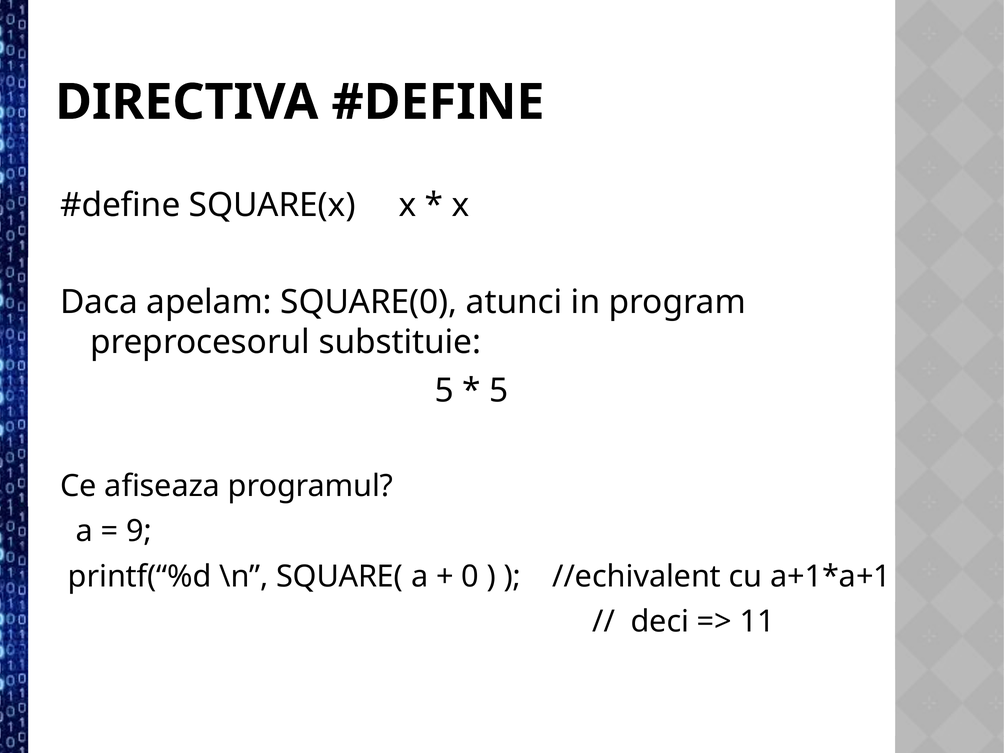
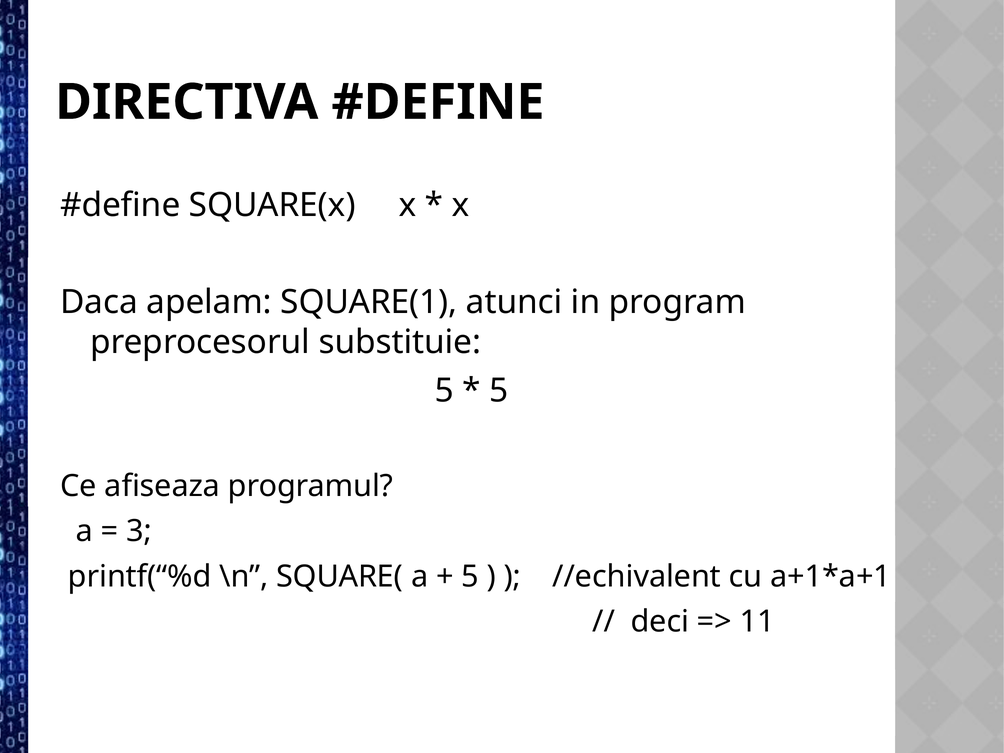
SQUARE(0: SQUARE(0 -> SQUARE(1
9: 9 -> 3
0 at (470, 576): 0 -> 5
